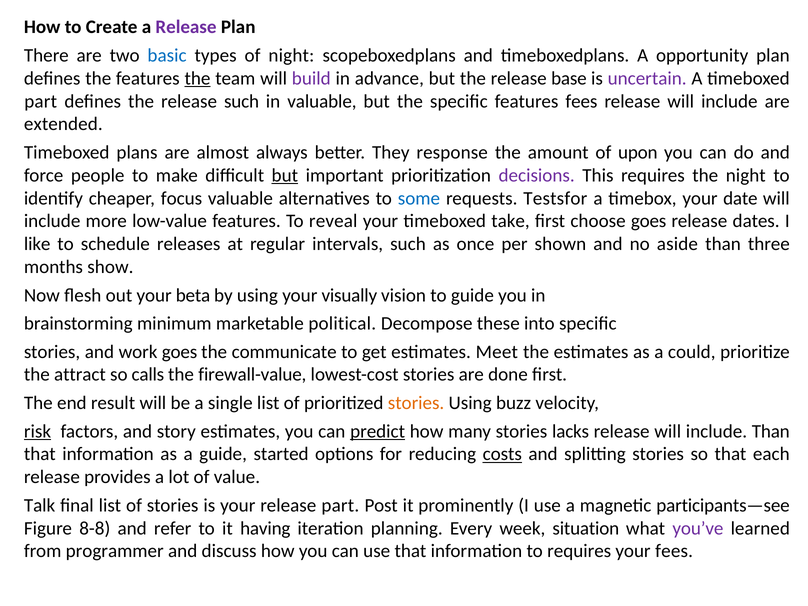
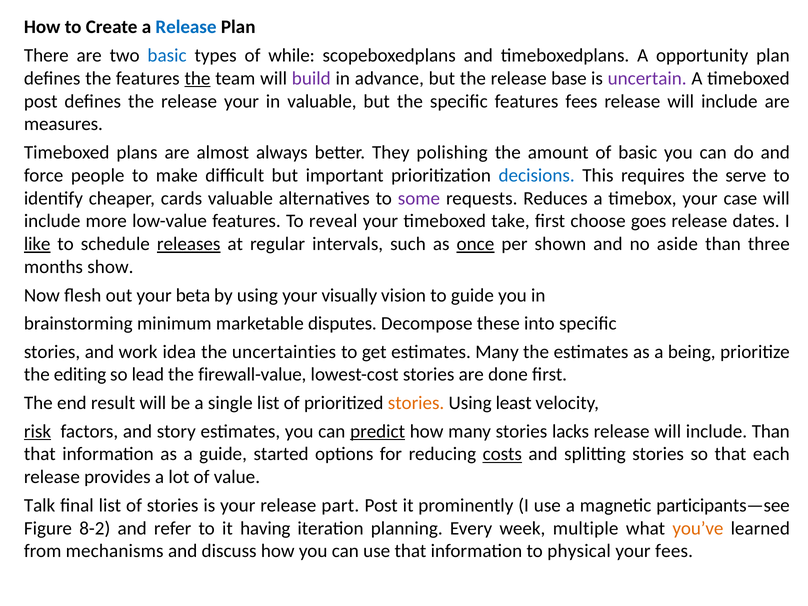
Release at (186, 27) colour: purple -> blue
of night: night -> while
part at (41, 101): part -> post
release such: such -> your
extended: extended -> measures
response: response -> polishing
of upon: upon -> basic
but at (285, 175) underline: present -> none
decisions colour: purple -> blue
the night: night -> serve
focus: focus -> cards
some colour: blue -> purple
Testsfor: Testsfor -> Reduces
date: date -> case
like underline: none -> present
releases underline: none -> present
once underline: none -> present
political: political -> disputes
work goes: goes -> idea
communicate: communicate -> uncertainties
estimates Meet: Meet -> Many
could: could -> being
attract: attract -> editing
calls: calls -> lead
buzz: buzz -> least
8-8: 8-8 -> 8-2
situation: situation -> multiple
you’ve colour: purple -> orange
programmer: programmer -> mechanisms
to requires: requires -> physical
